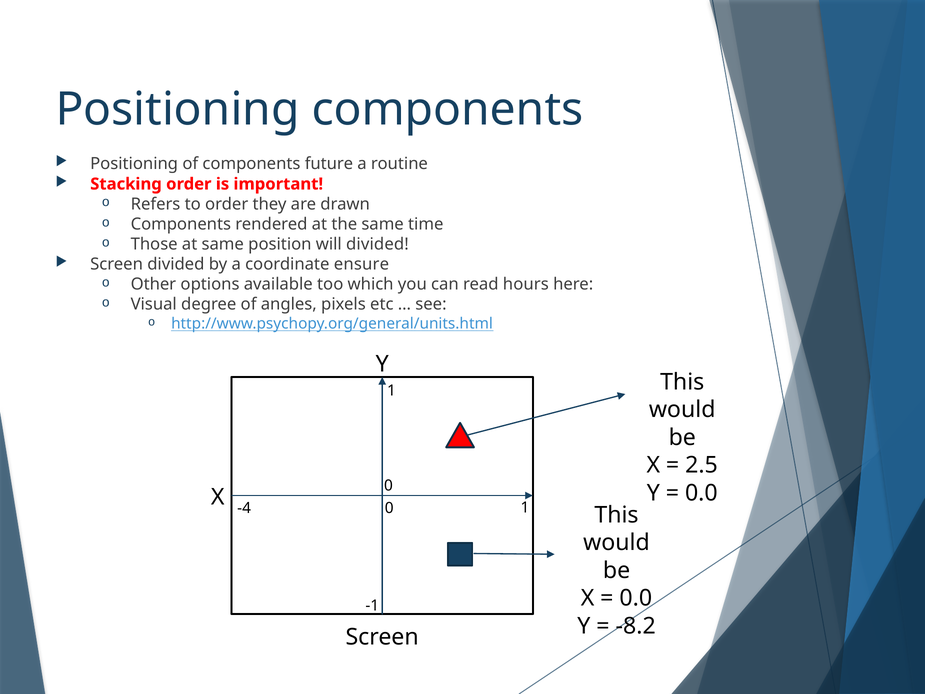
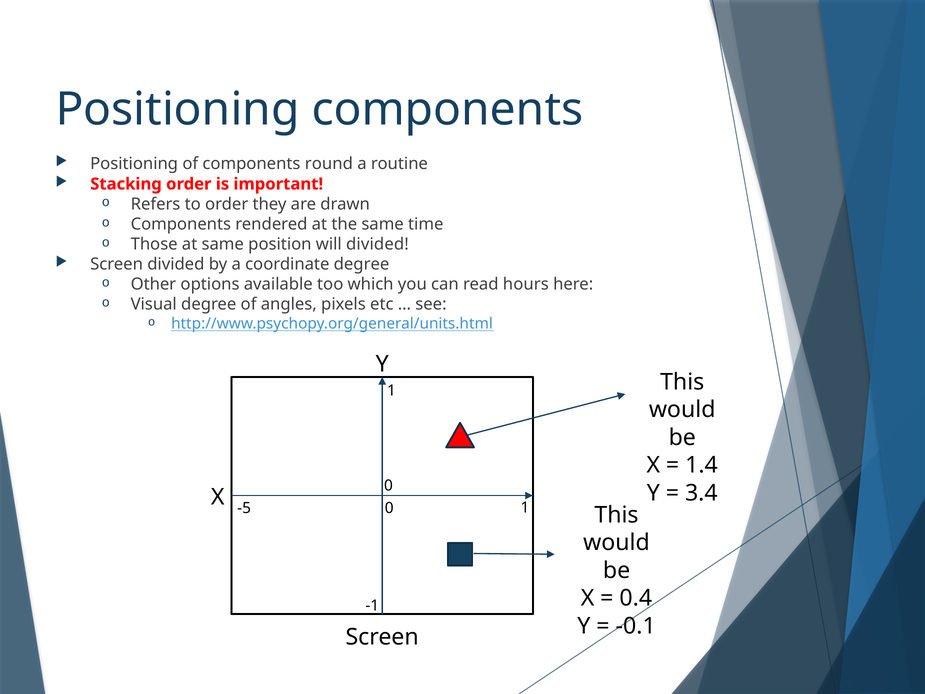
future: future -> round
coordinate ensure: ensure -> degree
2.5: 2.5 -> 1.4
0.0 at (701, 493): 0.0 -> 3.4
-4: -4 -> -5
0.0 at (636, 598): 0.0 -> 0.4
-8.2: -8.2 -> -0.1
